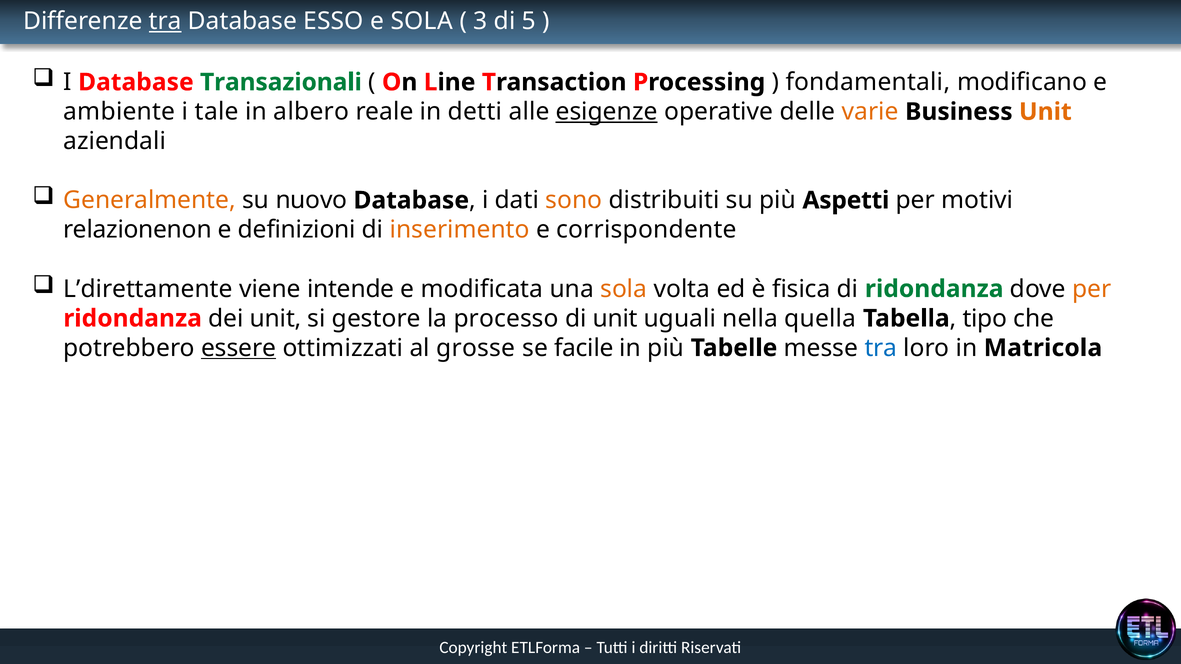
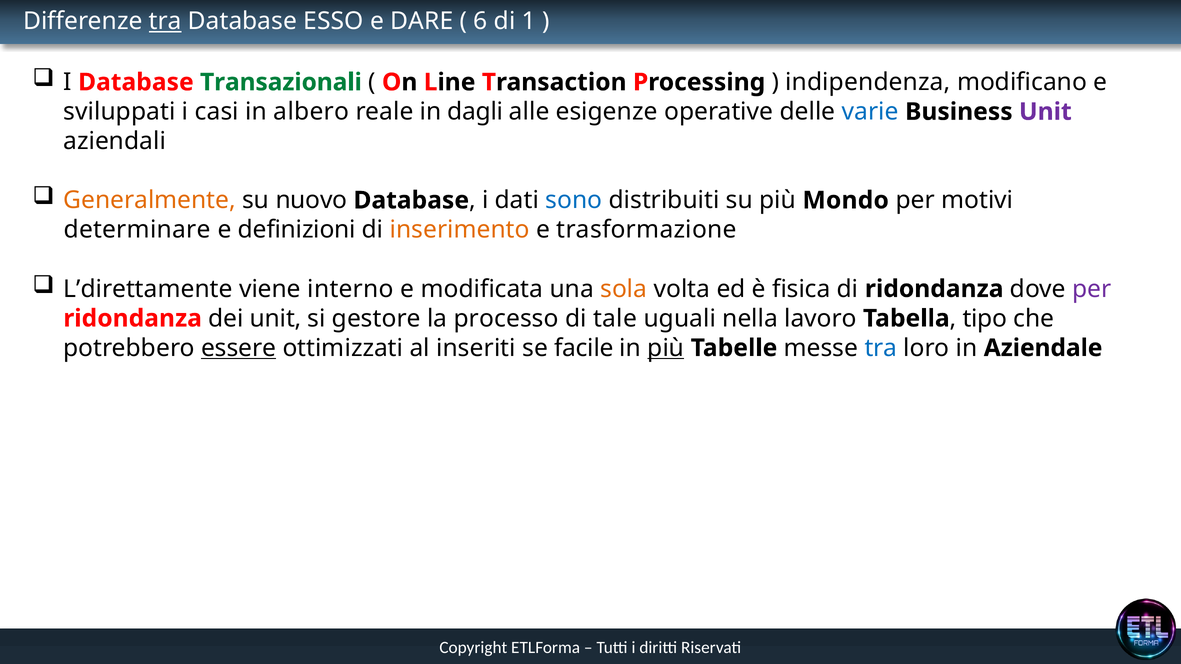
e SOLA: SOLA -> DARE
3: 3 -> 6
5: 5 -> 1
fondamentali: fondamentali -> indipendenza
ambiente: ambiente -> sviluppati
tale: tale -> casi
detti: detti -> dagli
esigenze underline: present -> none
varie colour: orange -> blue
Unit at (1045, 112) colour: orange -> purple
sono colour: orange -> blue
Aspetti: Aspetti -> Mondo
relazionenon: relazionenon -> determinare
corrispondente: corrispondente -> trasformazione
intende: intende -> interno
ridondanza at (934, 289) colour: green -> black
per at (1092, 289) colour: orange -> purple
di unit: unit -> tale
quella: quella -> lavoro
grosse: grosse -> inseriti
più at (666, 348) underline: none -> present
Matricola: Matricola -> Aziendale
